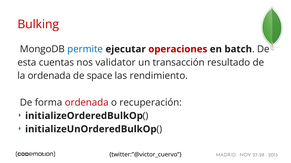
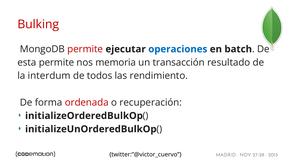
permite at (85, 49) colour: blue -> red
operaciones colour: red -> blue
esta cuentas: cuentas -> permite
validator: validator -> memoria
la ordenada: ordenada -> interdum
space: space -> todos
